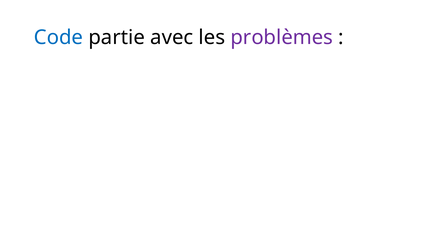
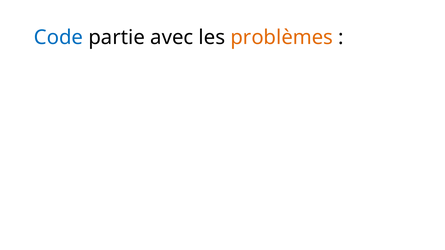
problèmes colour: purple -> orange
